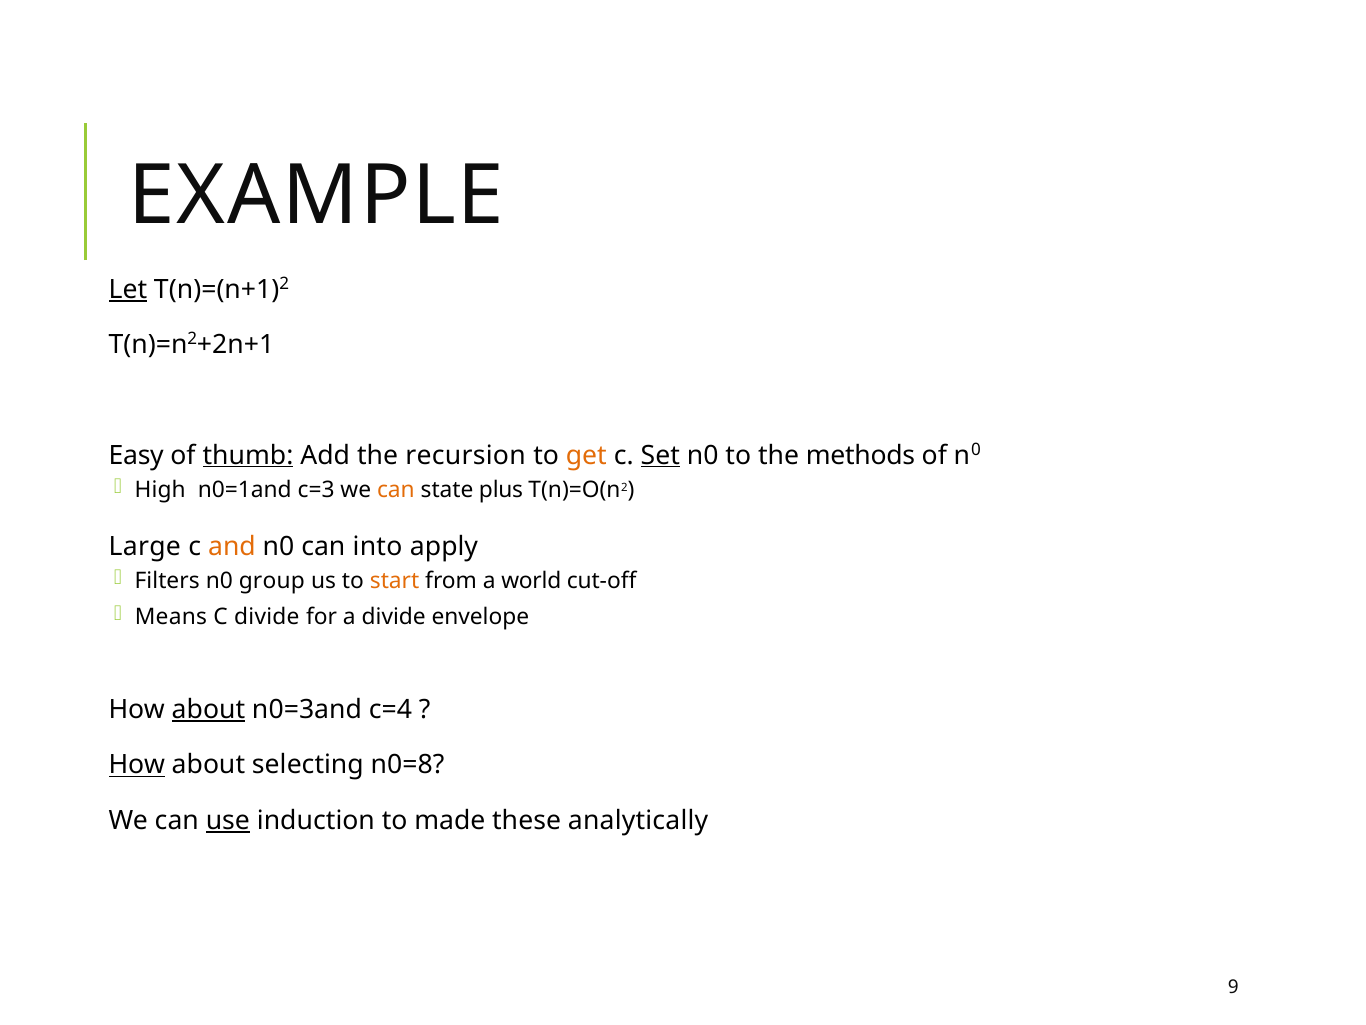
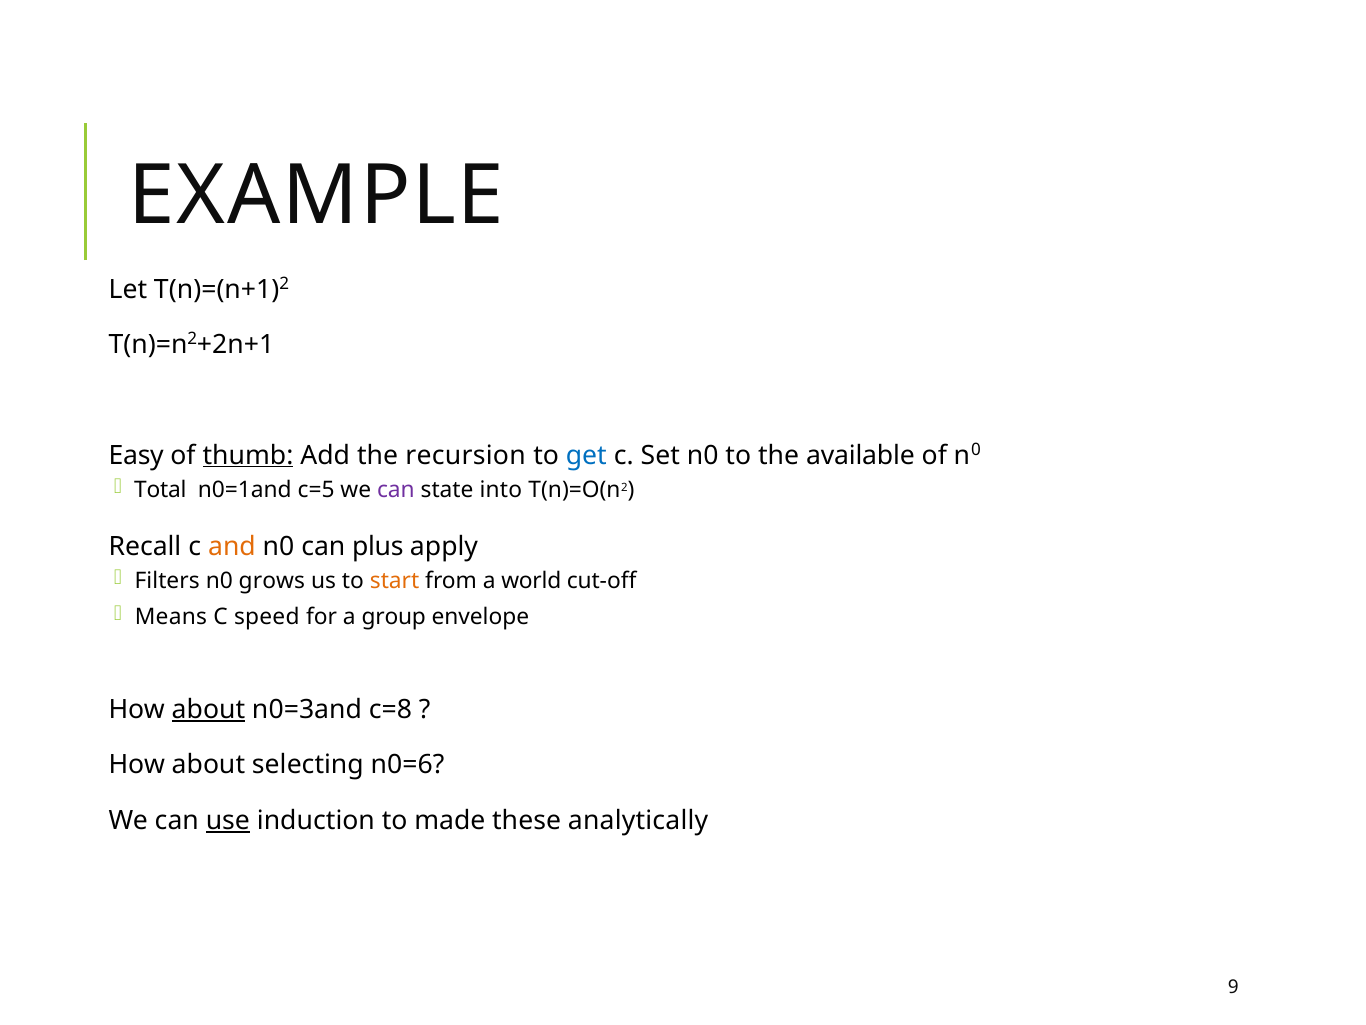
Let underline: present -> none
get colour: orange -> blue
Set underline: present -> none
methods: methods -> available
High: High -> Total
c=3: c=3 -> c=5
can at (396, 489) colour: orange -> purple
plus: plus -> into
Large: Large -> Recall
into: into -> plus
group: group -> grows
C divide: divide -> speed
a divide: divide -> group
c=4: c=4 -> c=8
How at (137, 765) underline: present -> none
n0=8: n0=8 -> n0=6
